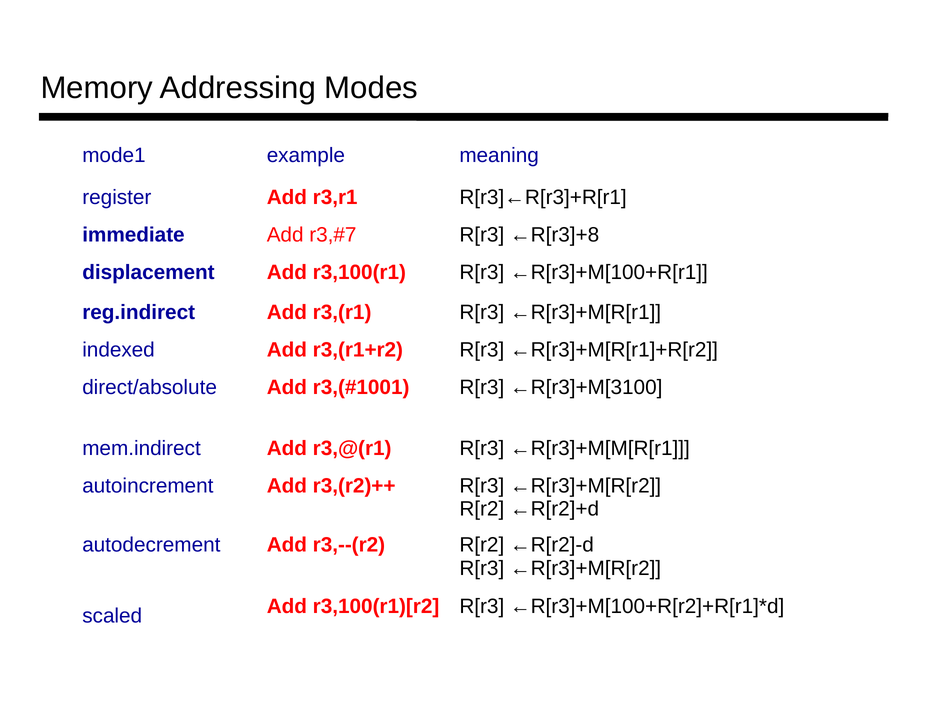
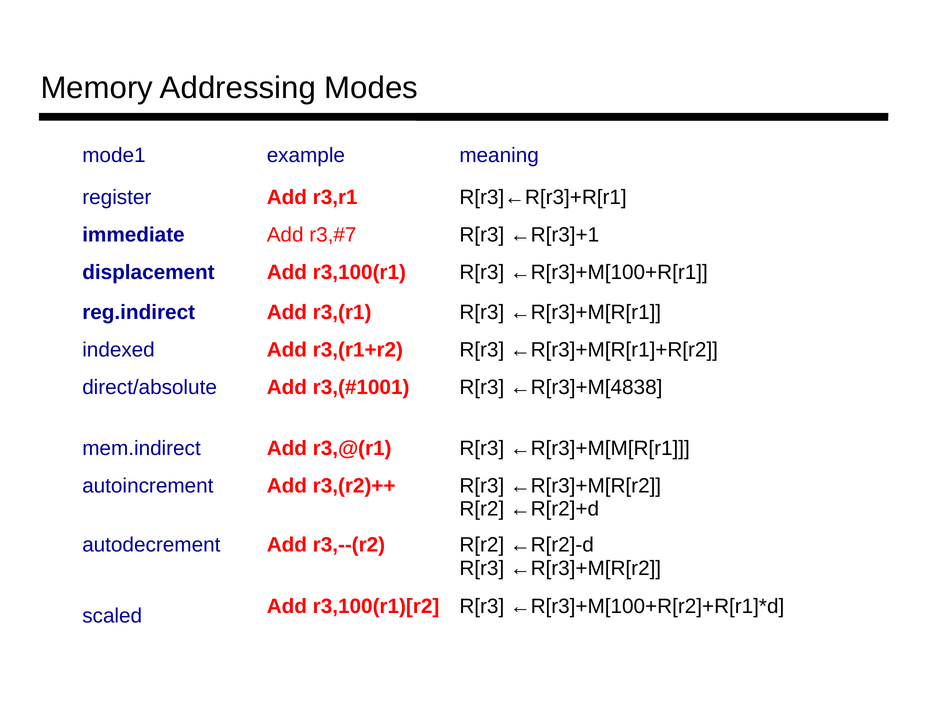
←R[r3]+8: ←R[r3]+8 -> ←R[r3]+1
←R[r3]+M[3100: ←R[r3]+M[3100 -> ←R[r3]+M[4838
